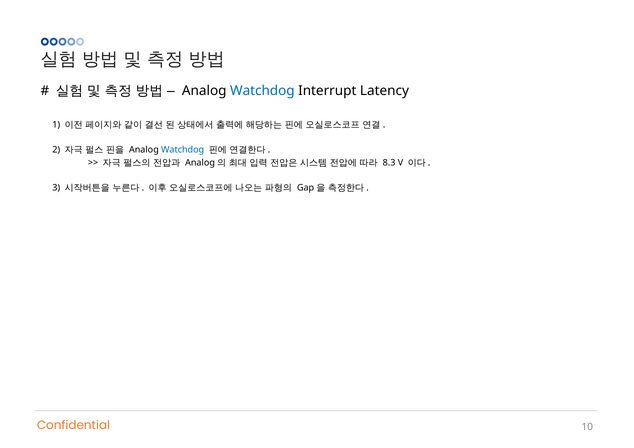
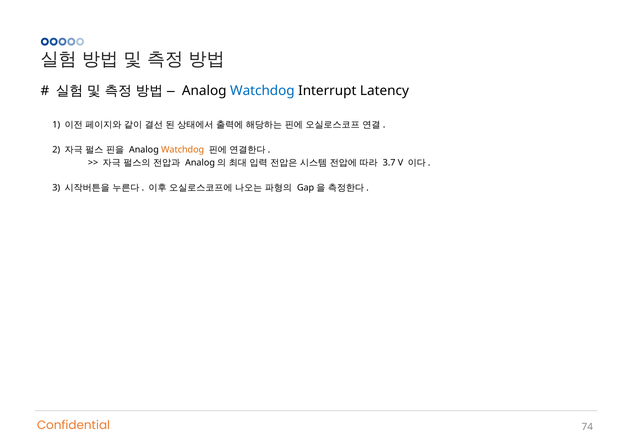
Watchdog at (183, 150) colour: blue -> orange
8.3: 8.3 -> 3.7
10: 10 -> 74
